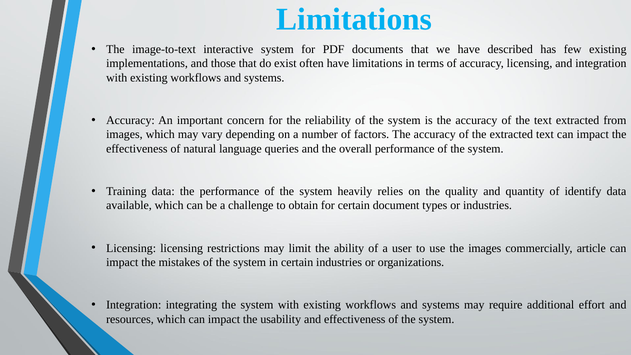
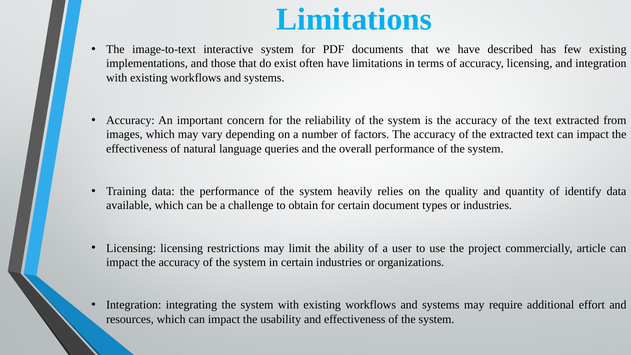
the images: images -> project
impact the mistakes: mistakes -> accuracy
